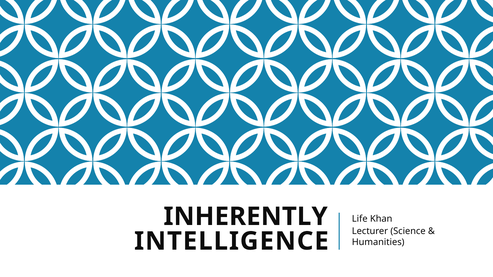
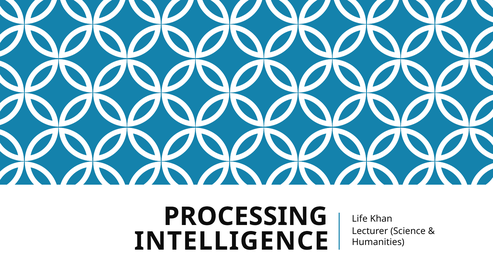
INHERENTLY: INHERENTLY -> PROCESSING
